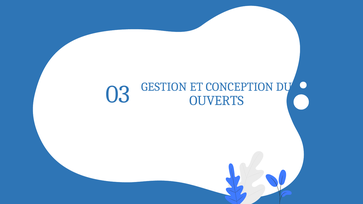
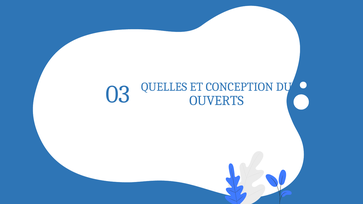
GESTION: GESTION -> QUELLES
